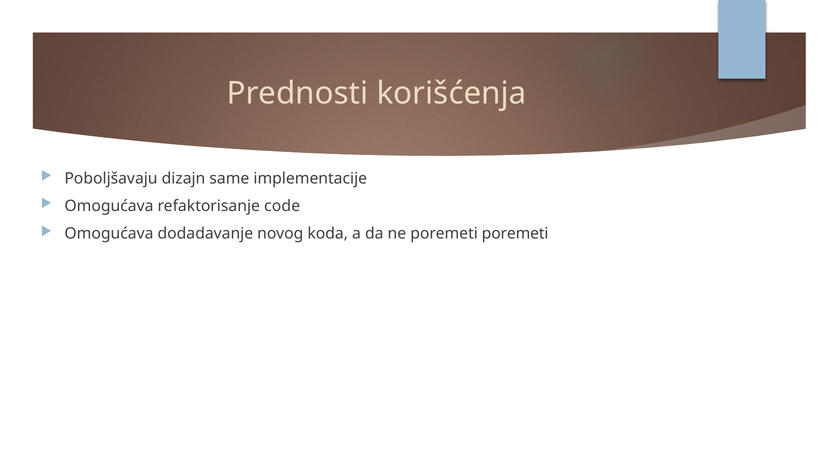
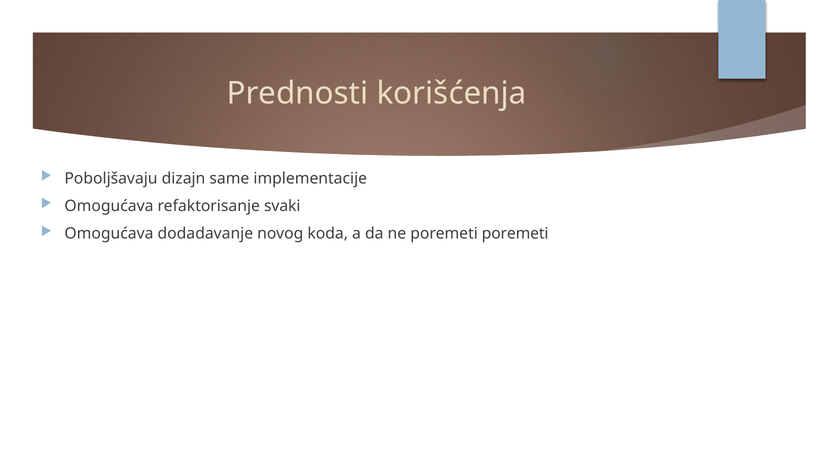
code: code -> svaki
